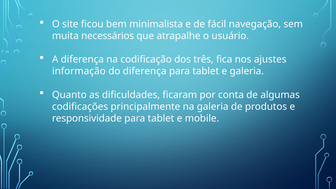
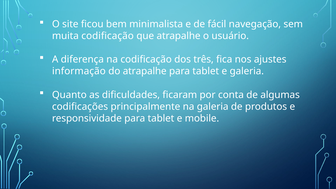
muita necessários: necessários -> codificação
do diferença: diferença -> atrapalhe
